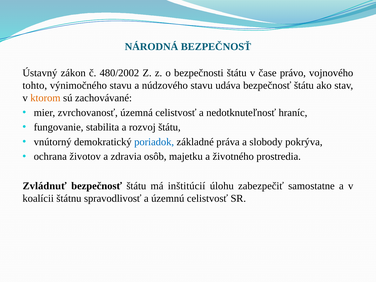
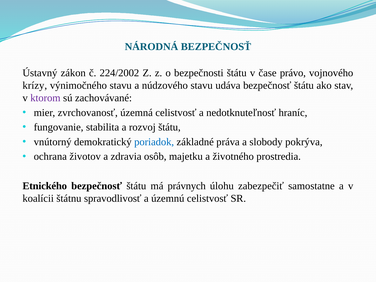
480/2002: 480/2002 -> 224/2002
tohto: tohto -> krízy
ktorom colour: orange -> purple
Zvládnuť: Zvládnuť -> Etnického
inštitúcií: inštitúcií -> právnych
